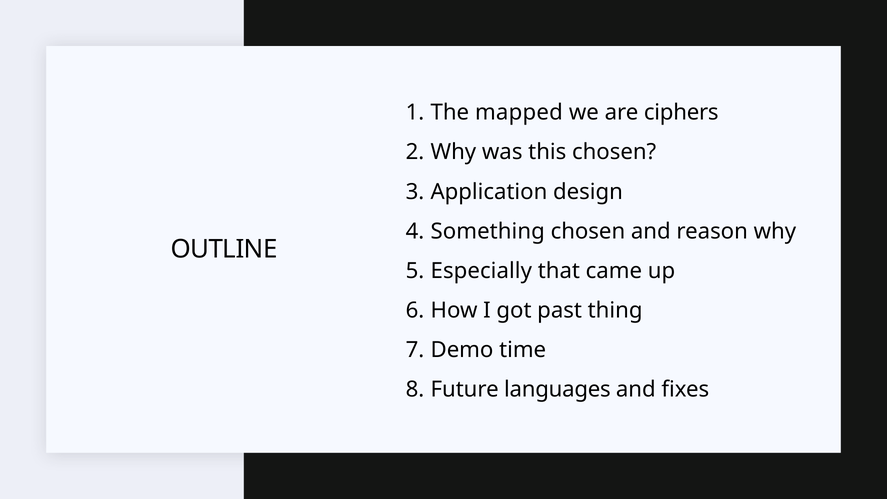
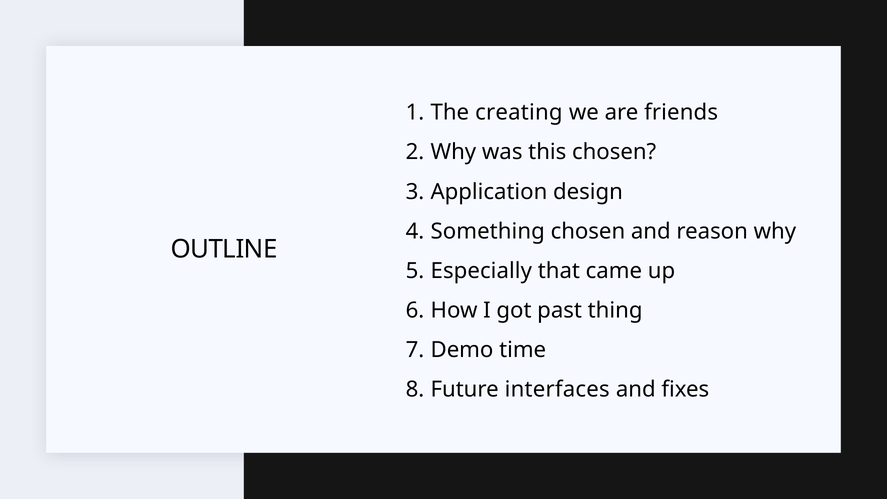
mapped: mapped -> creating
ciphers: ciphers -> friends
languages: languages -> interfaces
